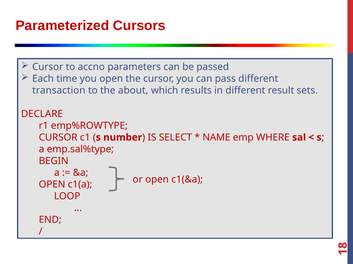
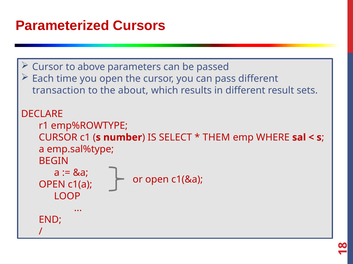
accno: accno -> above
NAME: NAME -> THEM
